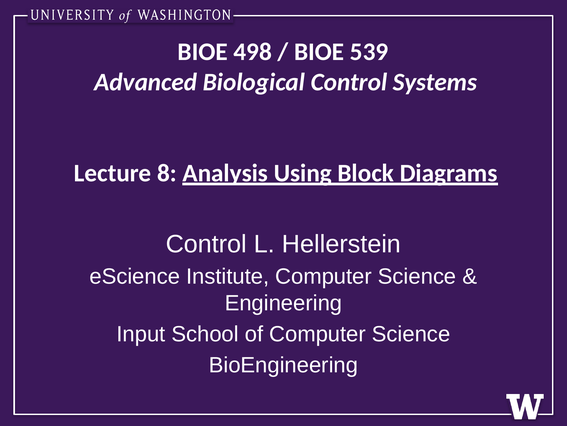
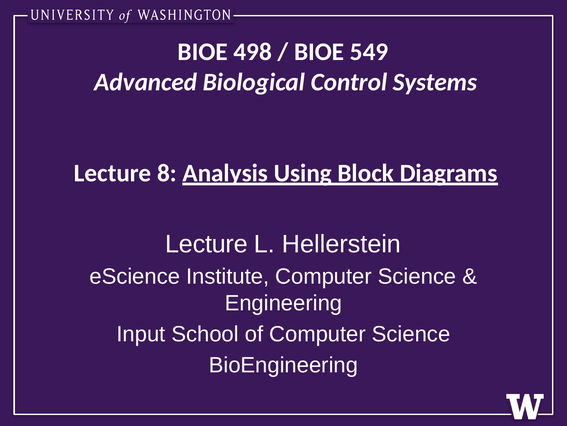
539: 539 -> 549
Control at (206, 244): Control -> Lecture
